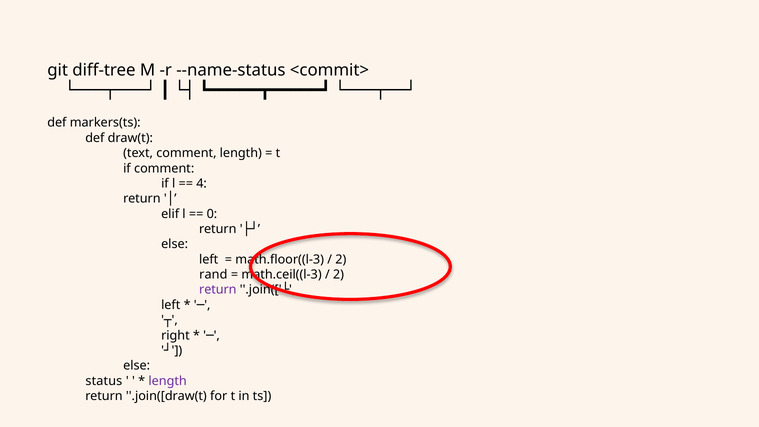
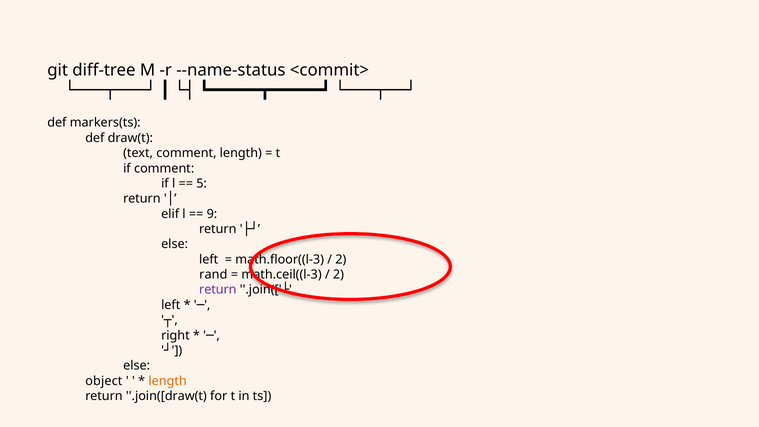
4: 4 -> 5
0: 0 -> 9
status: status -> object
length at (168, 381) colour: purple -> orange
